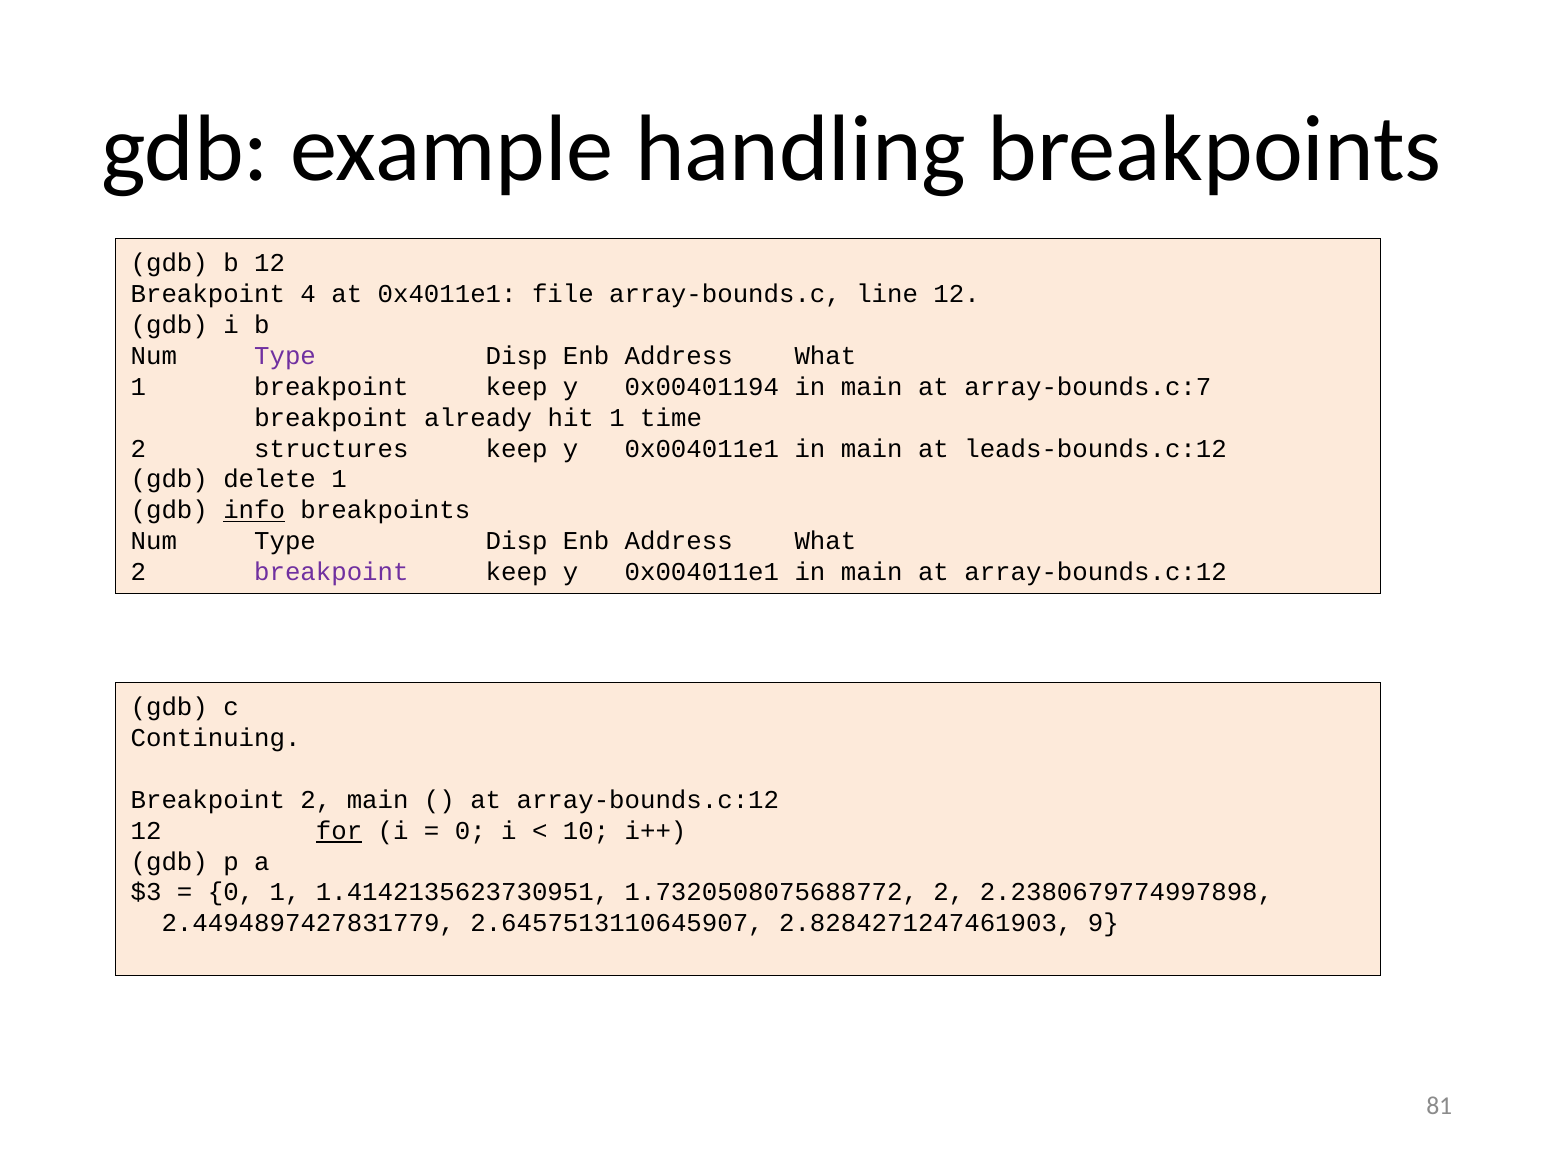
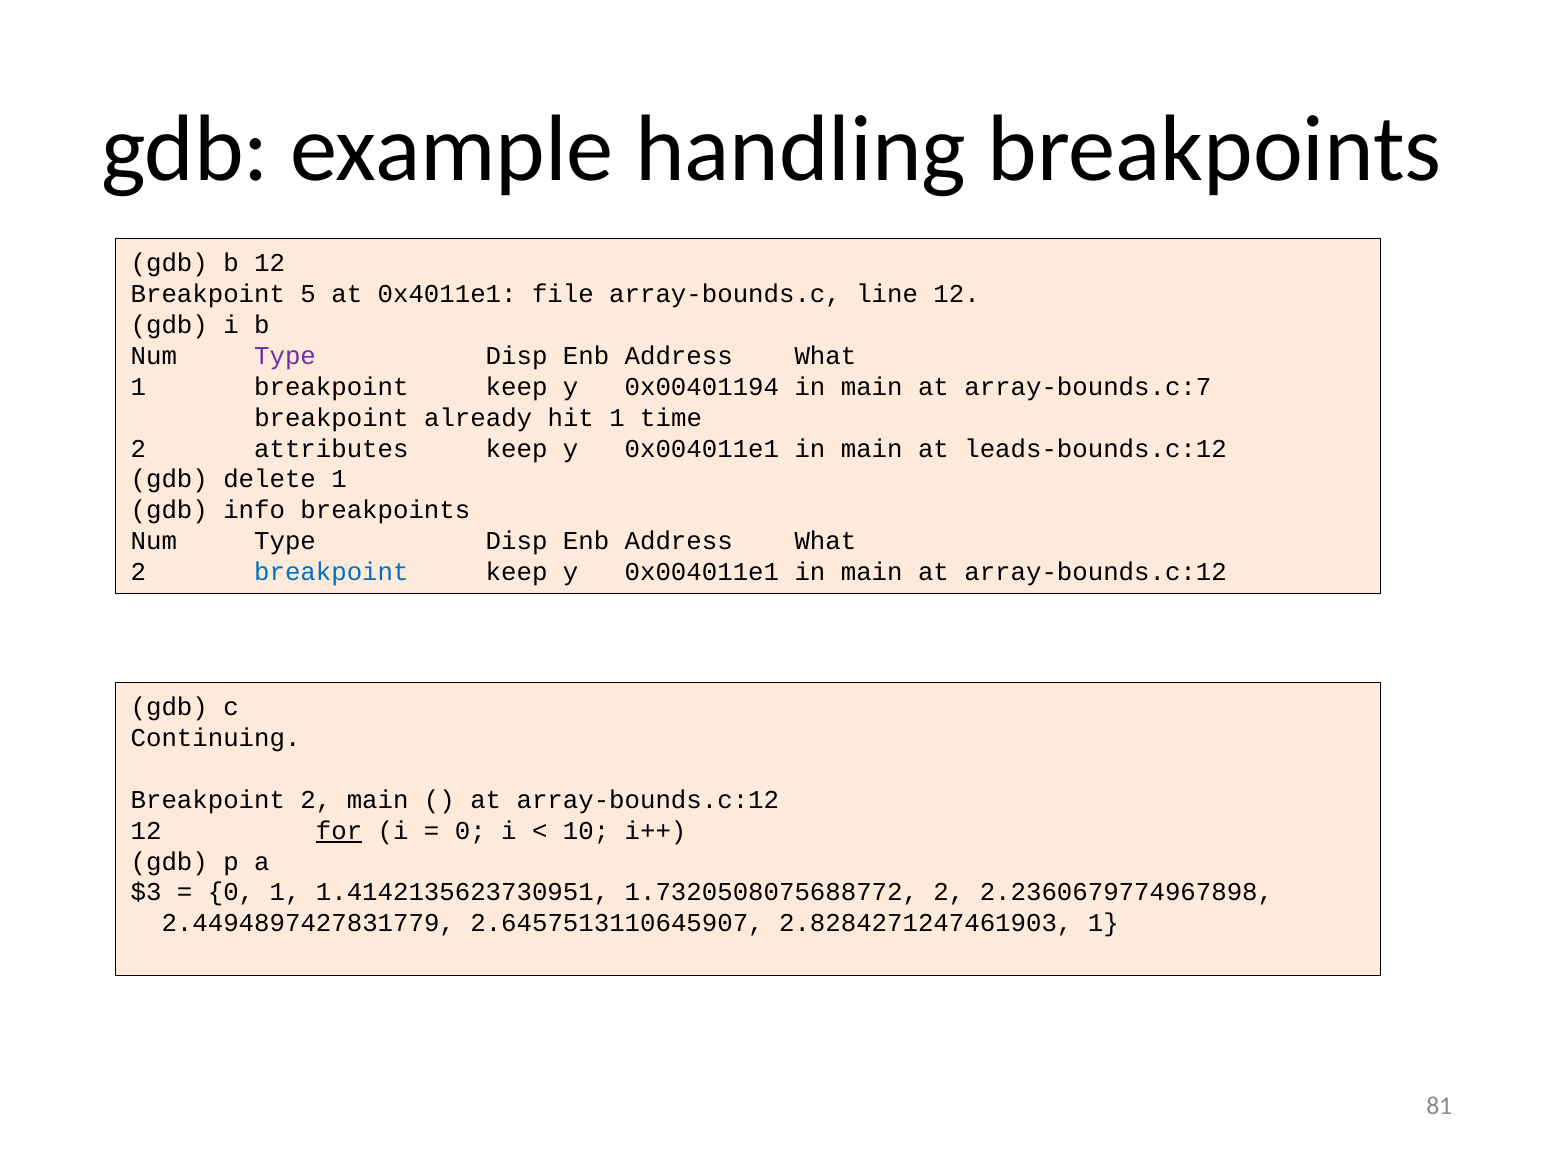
4: 4 -> 5
structures: structures -> attributes
info underline: present -> none
breakpoint at (331, 572) colour: purple -> blue
2.2380679774997898: 2.2380679774997898 -> 2.2360679774967898
2.8284271247461903 9: 9 -> 1
